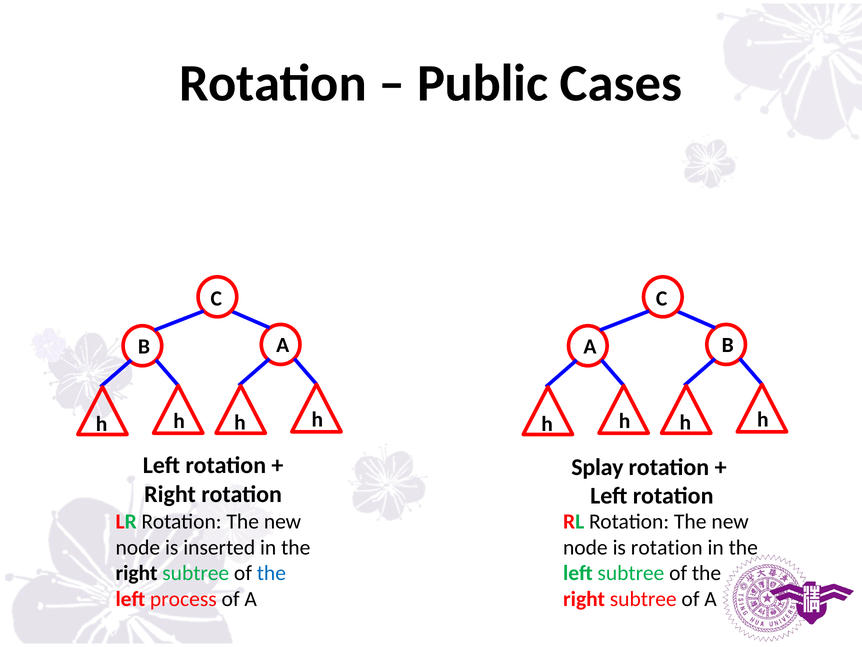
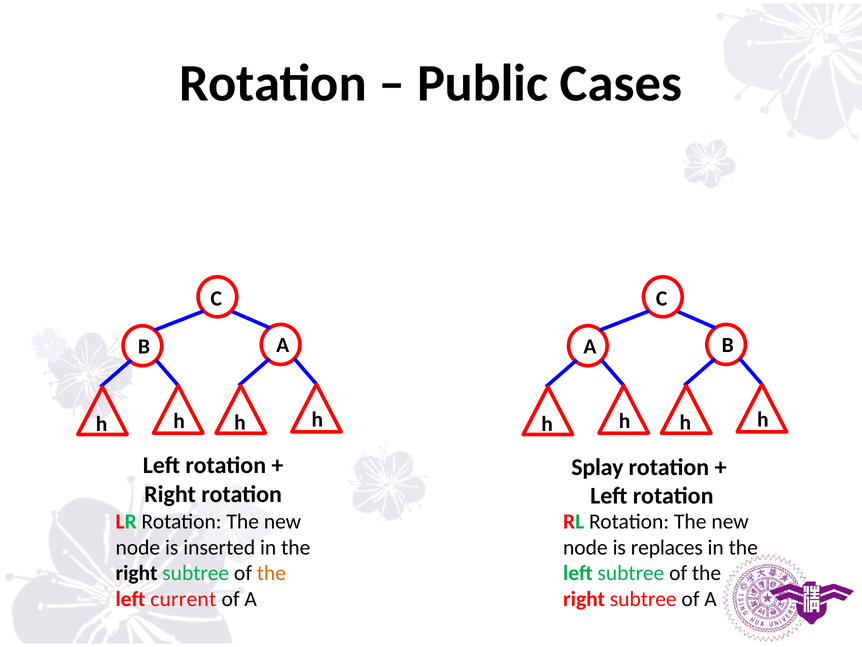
is rotation: rotation -> replaces
the at (271, 573) colour: blue -> orange
process: process -> current
